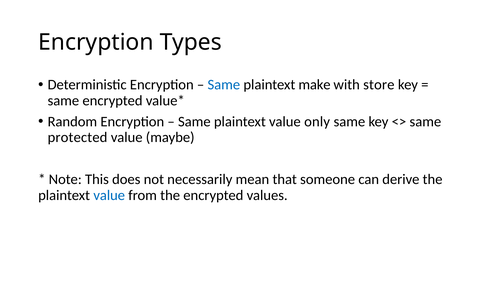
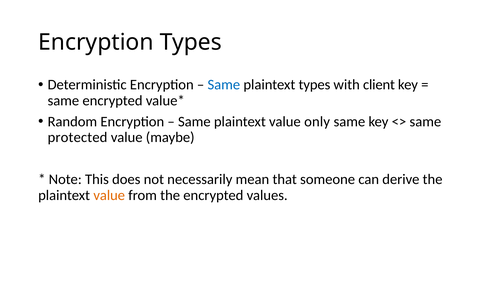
plaintext make: make -> types
store: store -> client
value at (109, 195) colour: blue -> orange
